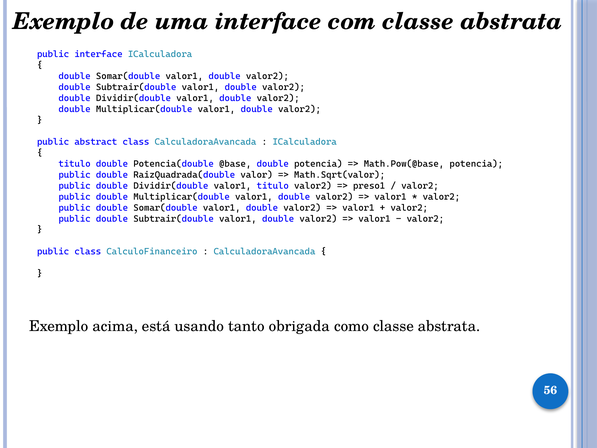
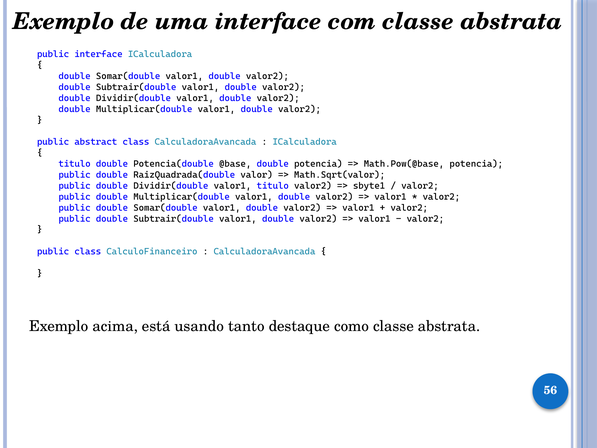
preso1: preso1 -> sbyte1
obrigada: obrigada -> destaque
